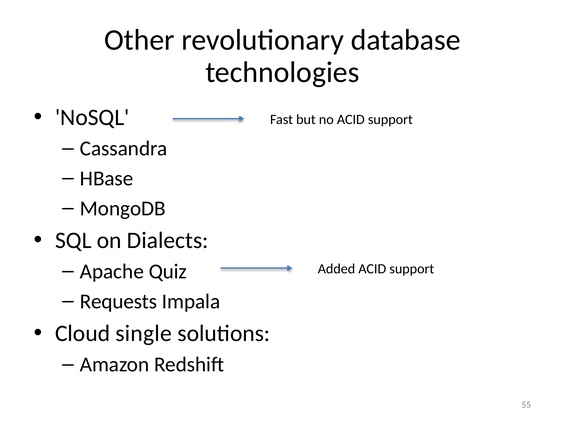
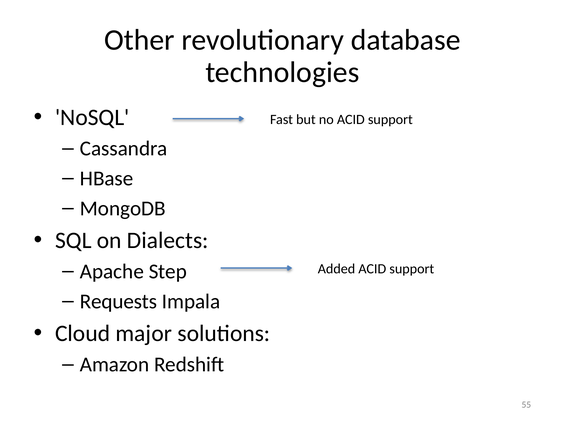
Quiz: Quiz -> Step
single: single -> major
